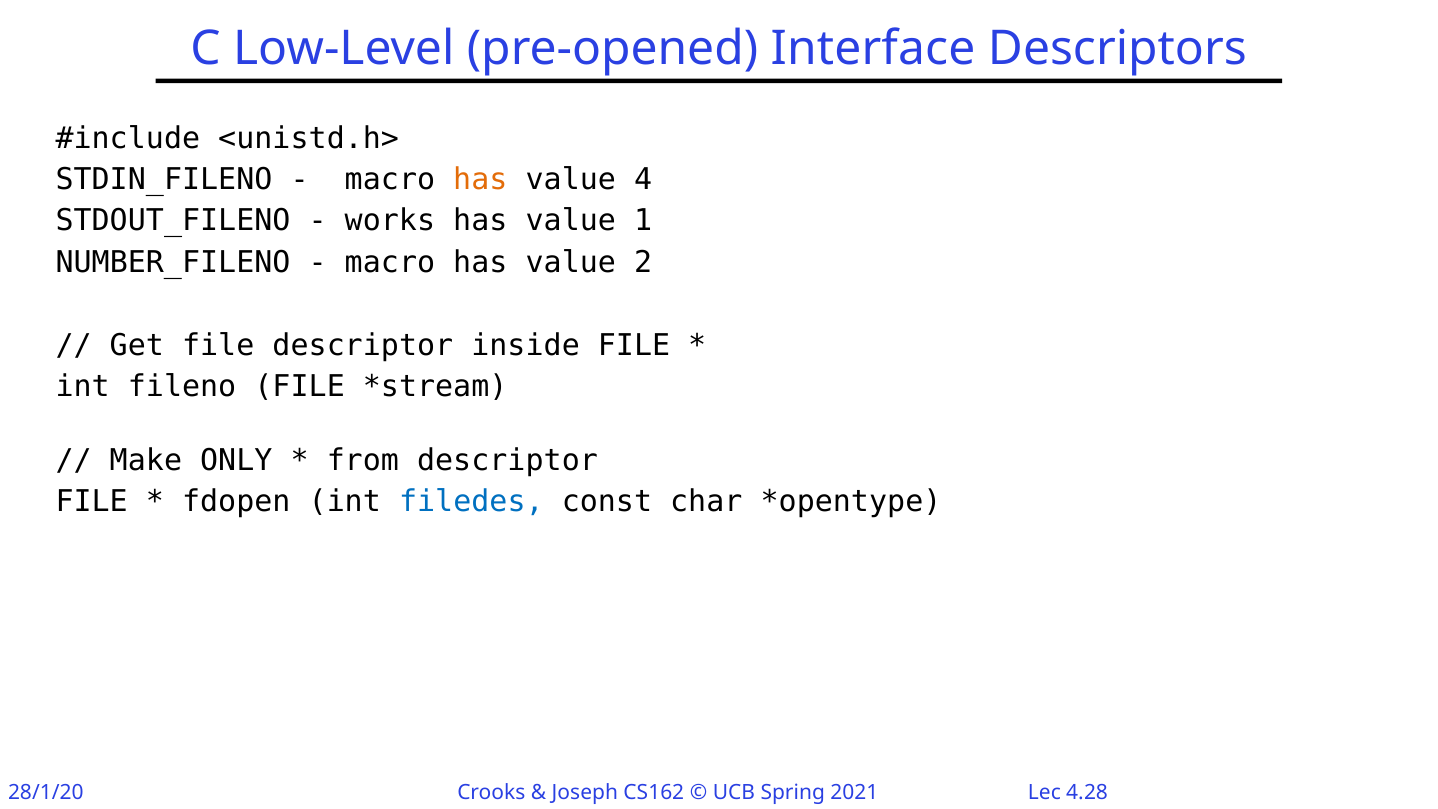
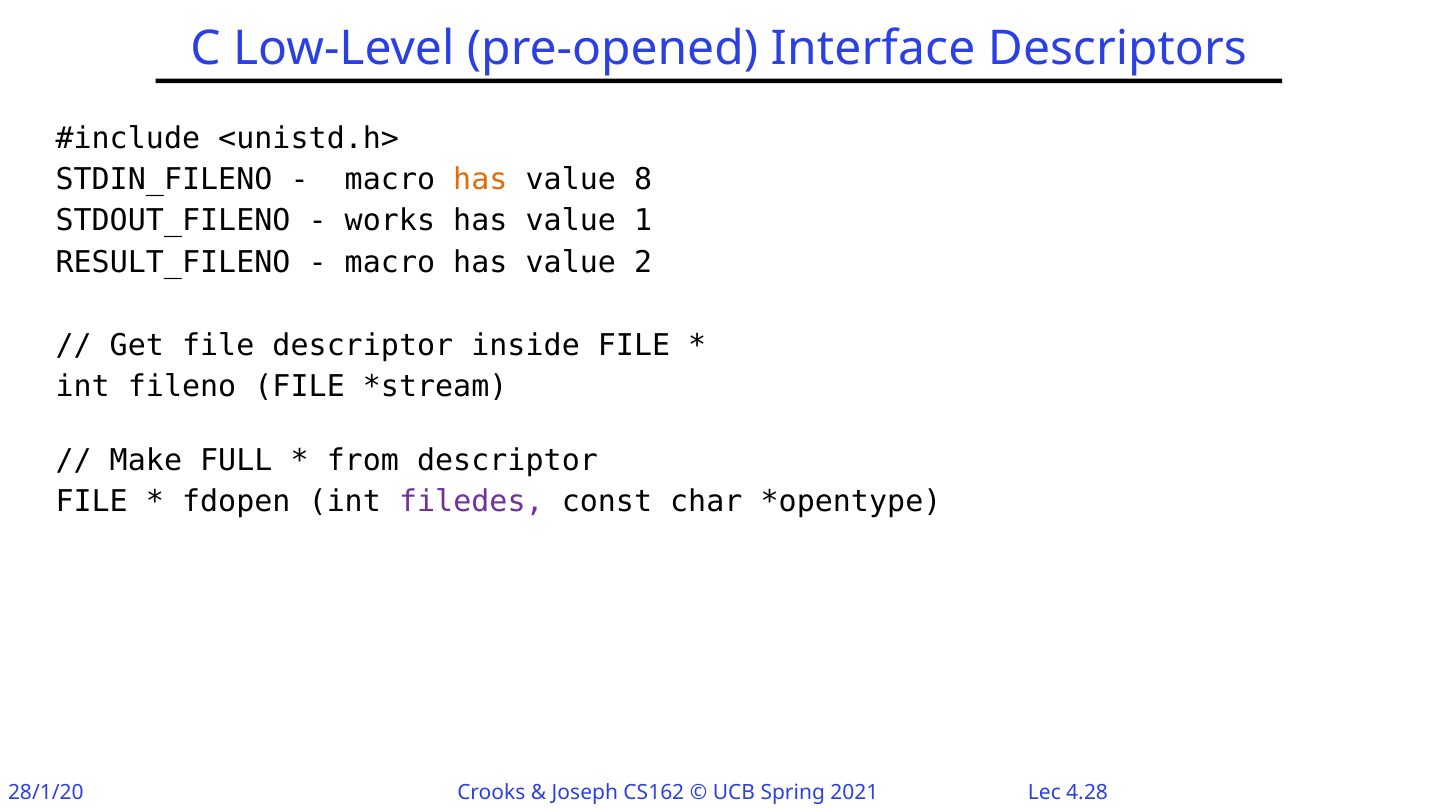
4: 4 -> 8
NUMBER_FILENO: NUMBER_FILENO -> RESULT_FILENO
ONLY: ONLY -> FULL
filedes colour: blue -> purple
